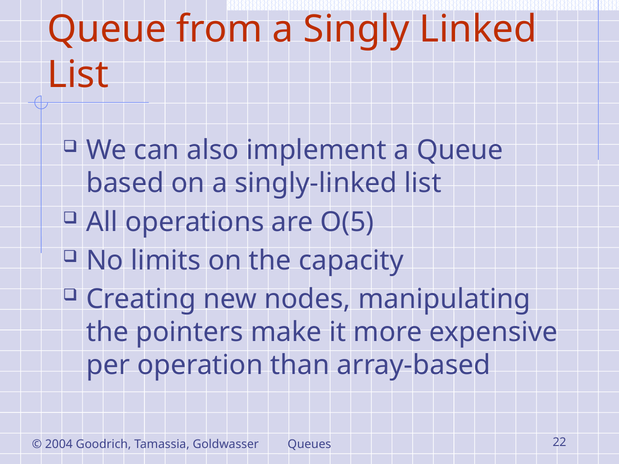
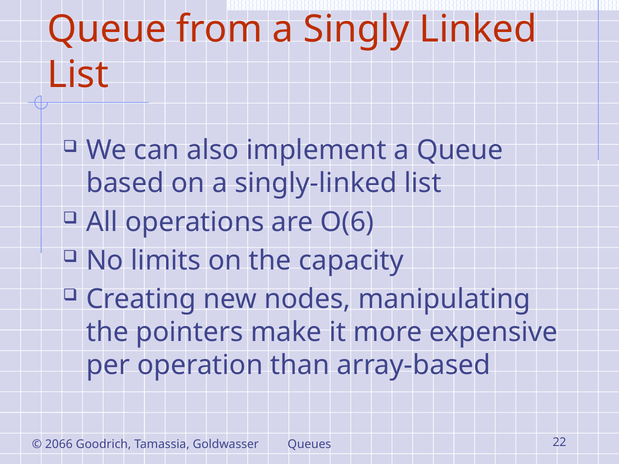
O(5: O(5 -> O(6
2004: 2004 -> 2066
